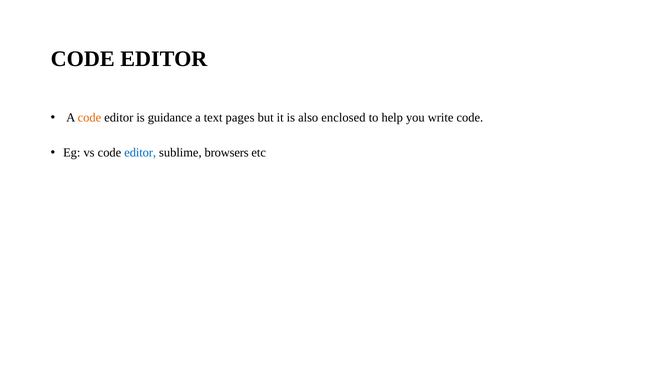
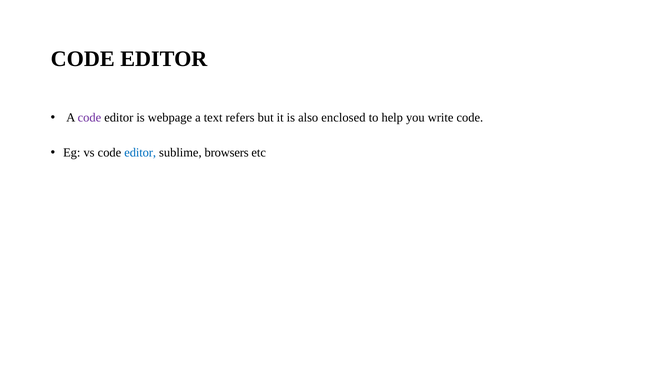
code at (89, 118) colour: orange -> purple
guidance: guidance -> webpage
pages: pages -> refers
